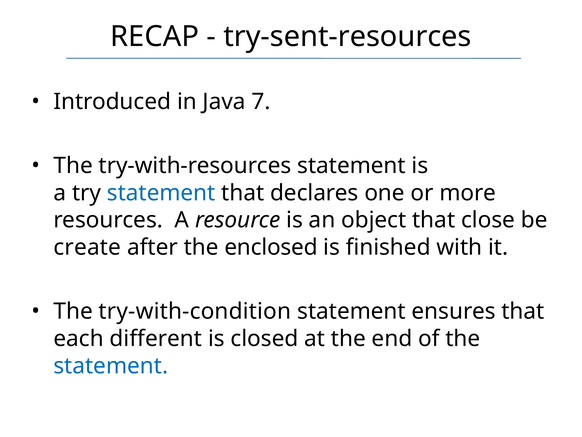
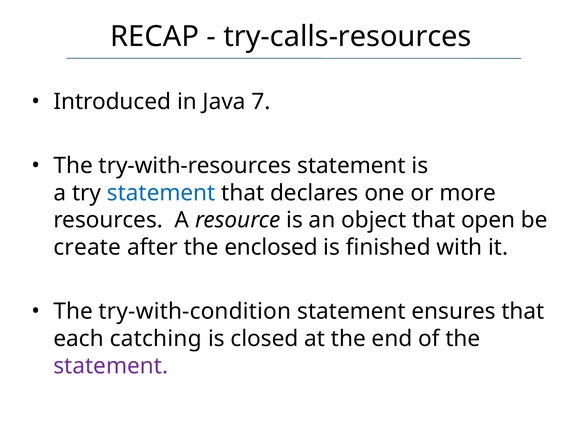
try-sent-resources: try-sent-resources -> try-calls-resources
close: close -> open
different: different -> catching
statement at (111, 365) colour: blue -> purple
